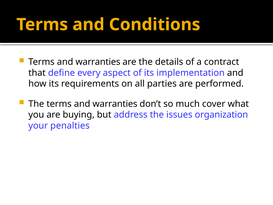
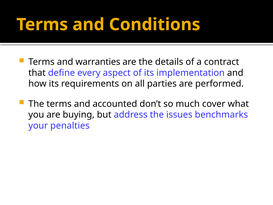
The terms and warranties: warranties -> accounted
organization: organization -> benchmarks
